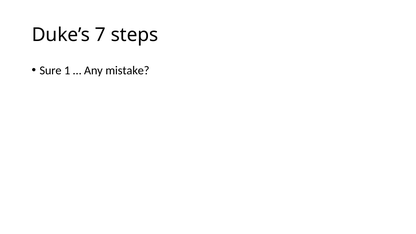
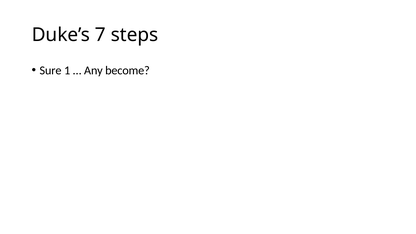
mistake: mistake -> become
